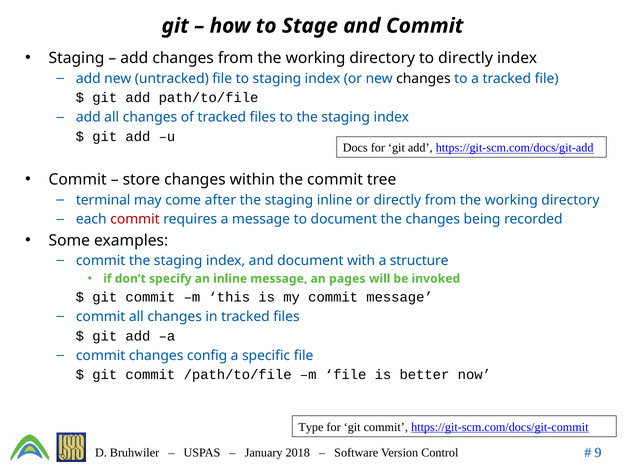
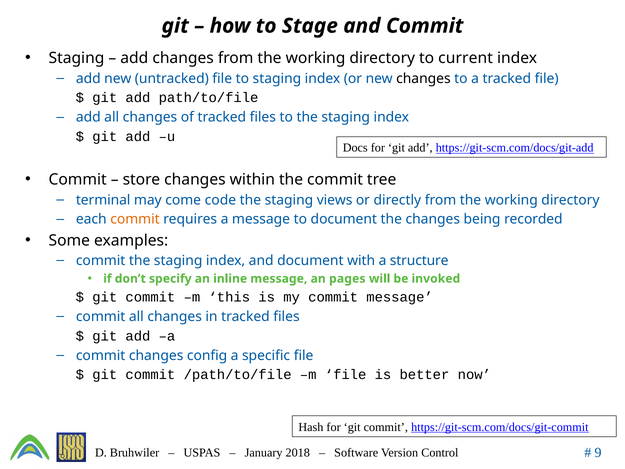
to directly: directly -> current
after: after -> code
staging inline: inline -> views
commit at (135, 219) colour: red -> orange
Type: Type -> Hash
